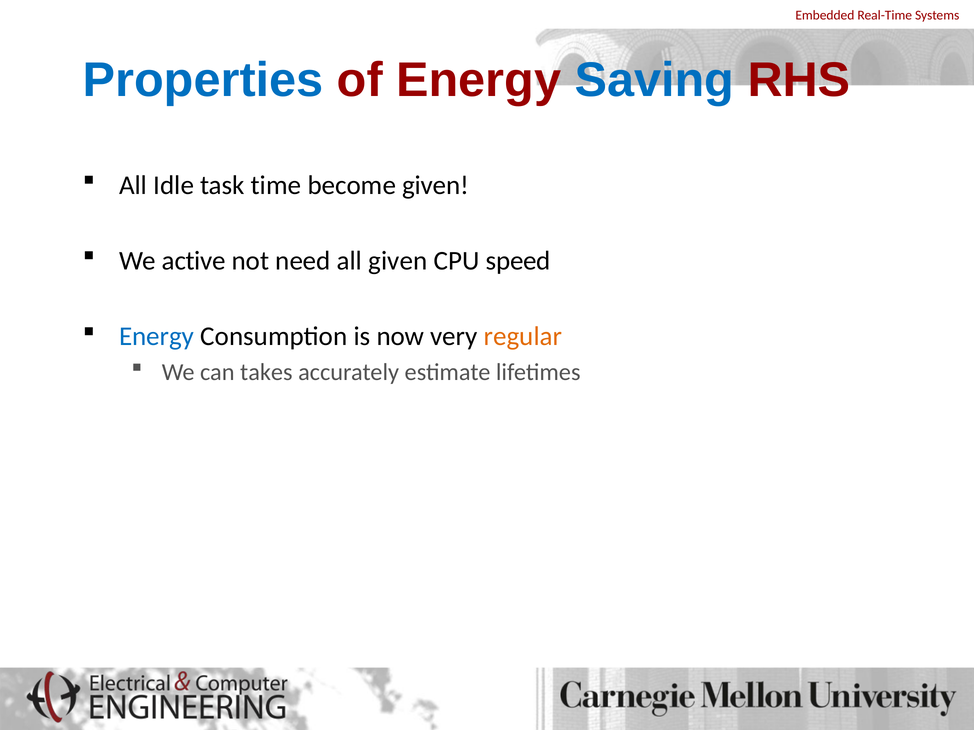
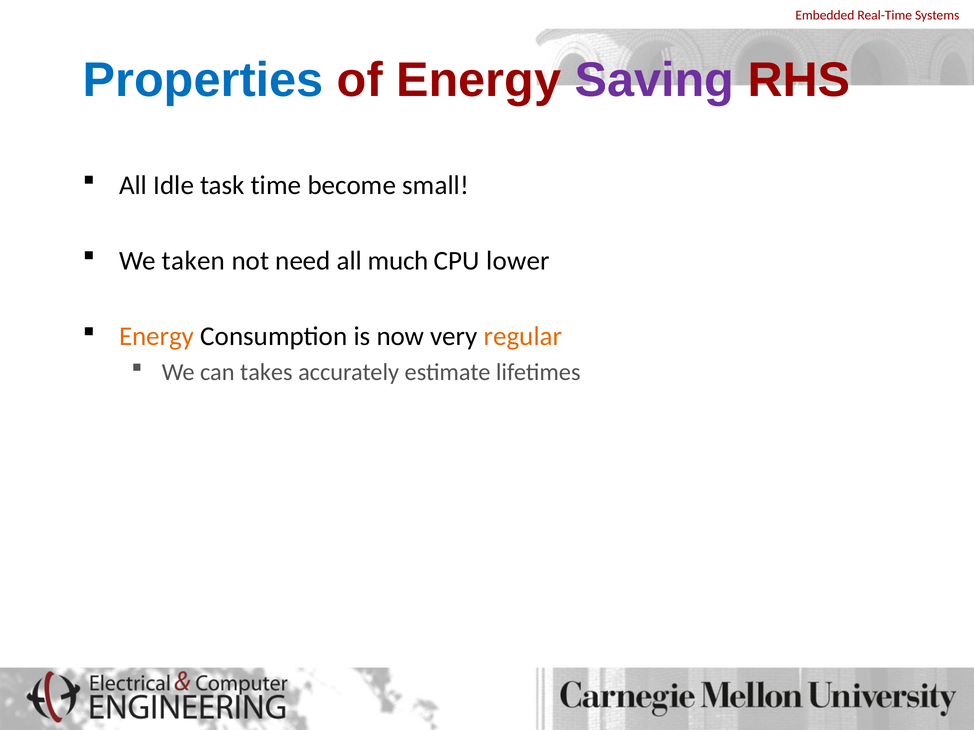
Saving colour: blue -> purple
become given: given -> small
active: active -> taken
all given: given -> much
speed: speed -> lower
Energy at (157, 337) colour: blue -> orange
